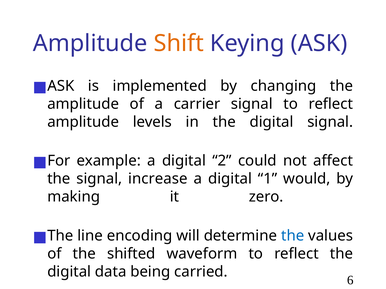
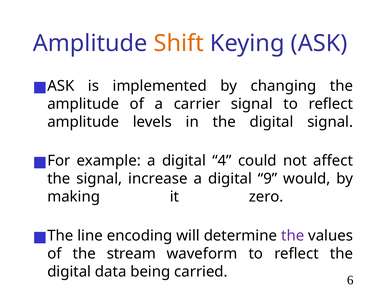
2: 2 -> 4
1: 1 -> 9
the at (293, 236) colour: blue -> purple
shifted: shifted -> stream
